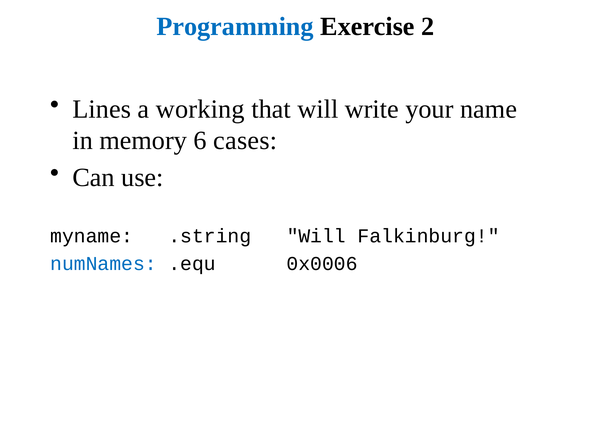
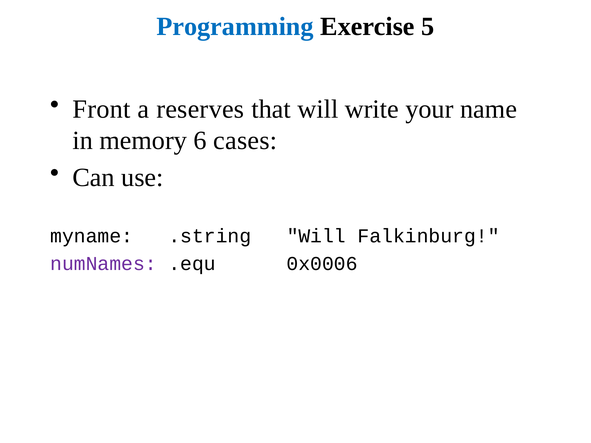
2: 2 -> 5
Lines: Lines -> Front
working: working -> reserves
numNames colour: blue -> purple
